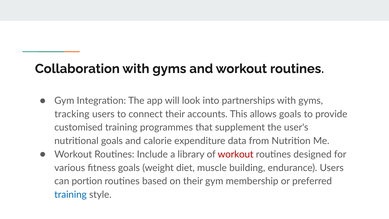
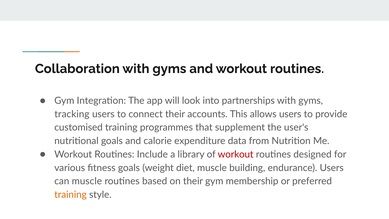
allows goals: goals -> users
can portion: portion -> muscle
training at (71, 195) colour: blue -> orange
